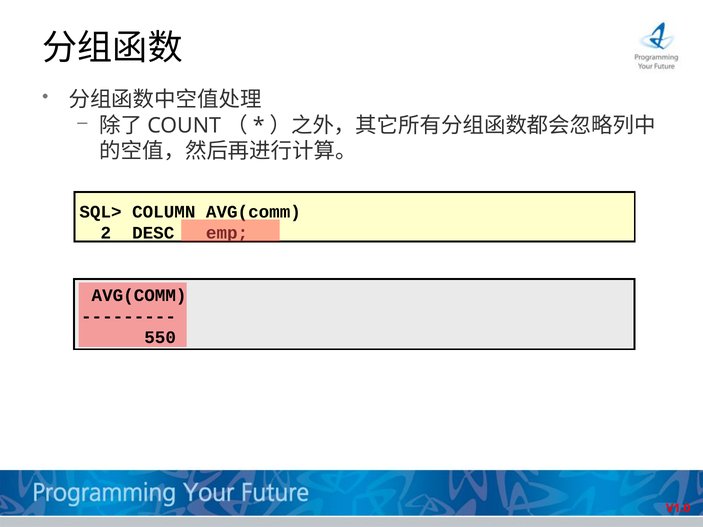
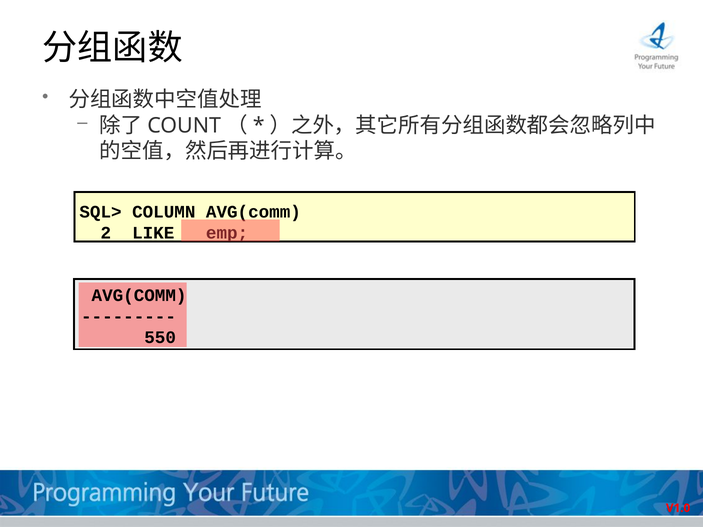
DESC: DESC -> LIKE
